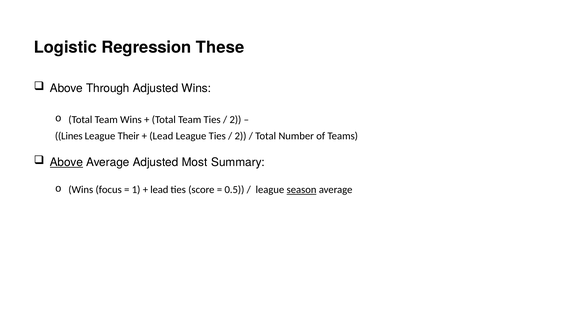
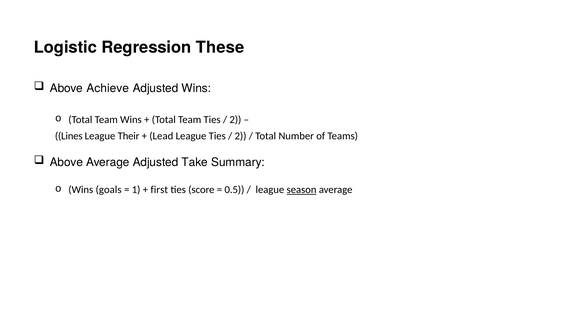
Through: Through -> Achieve
Above at (66, 162) underline: present -> none
Most: Most -> Take
focus: focus -> goals
lead at (159, 190): lead -> first
